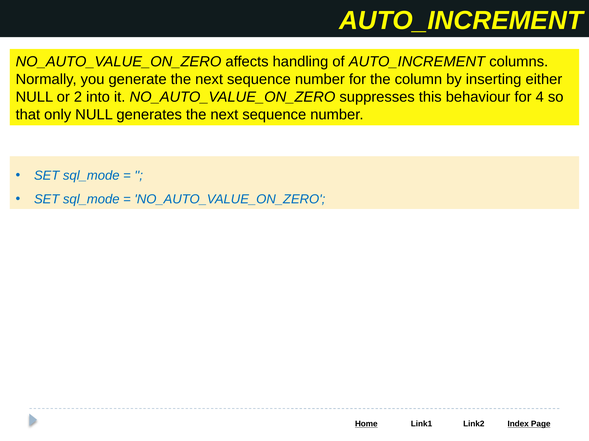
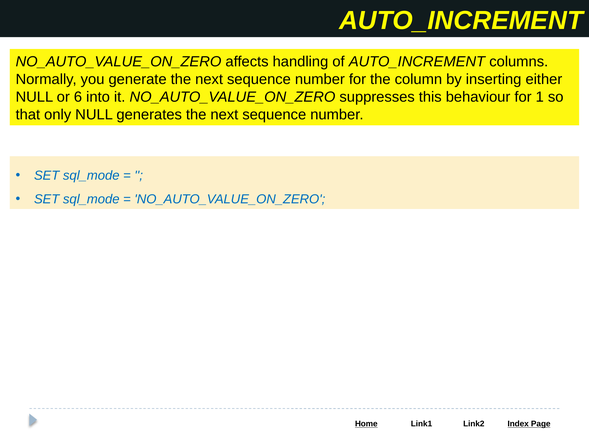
2: 2 -> 6
4: 4 -> 1
